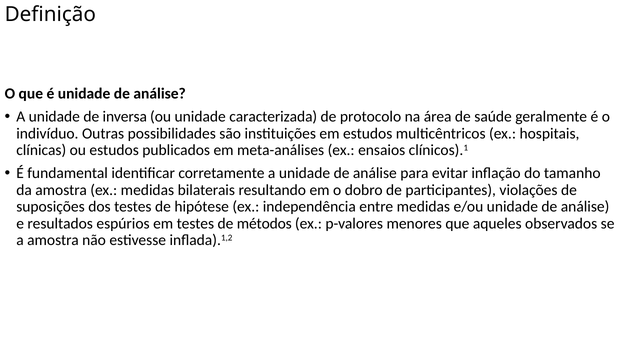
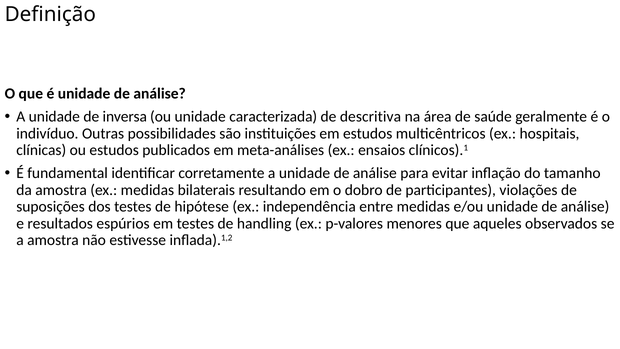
protocolo: protocolo -> descritiva
métodos: métodos -> handling
